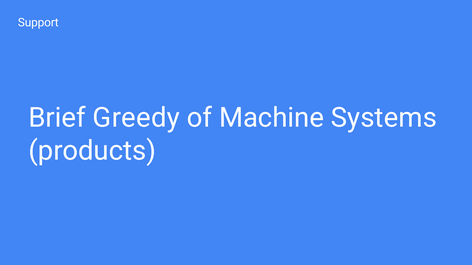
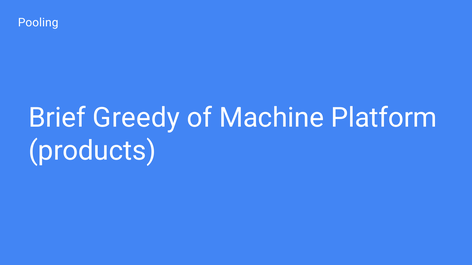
Support: Support -> Pooling
Systems: Systems -> Platform
